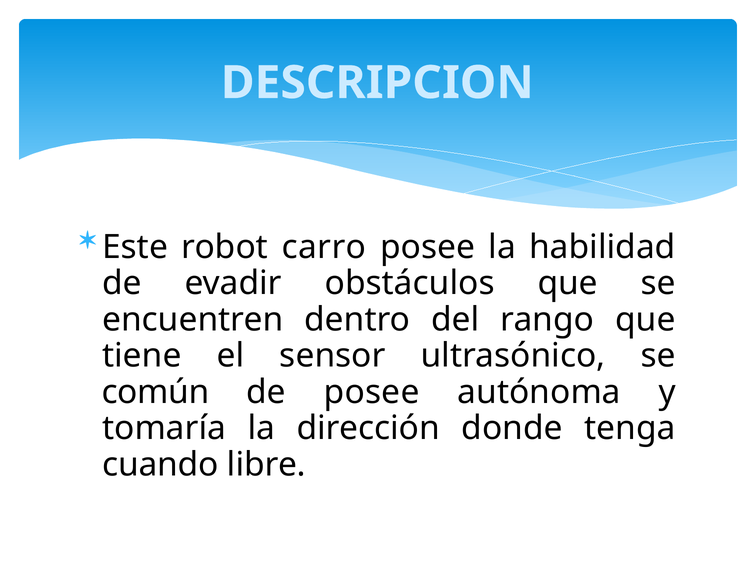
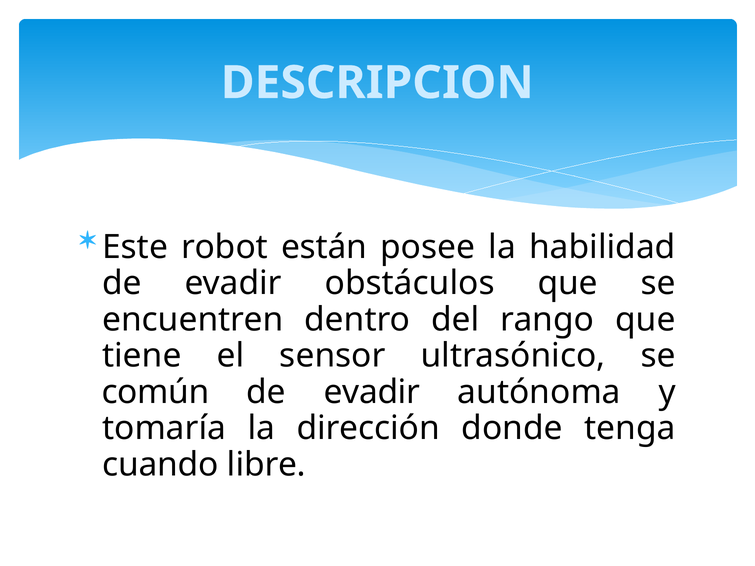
carro: carro -> están
posee at (372, 392): posee -> evadir
